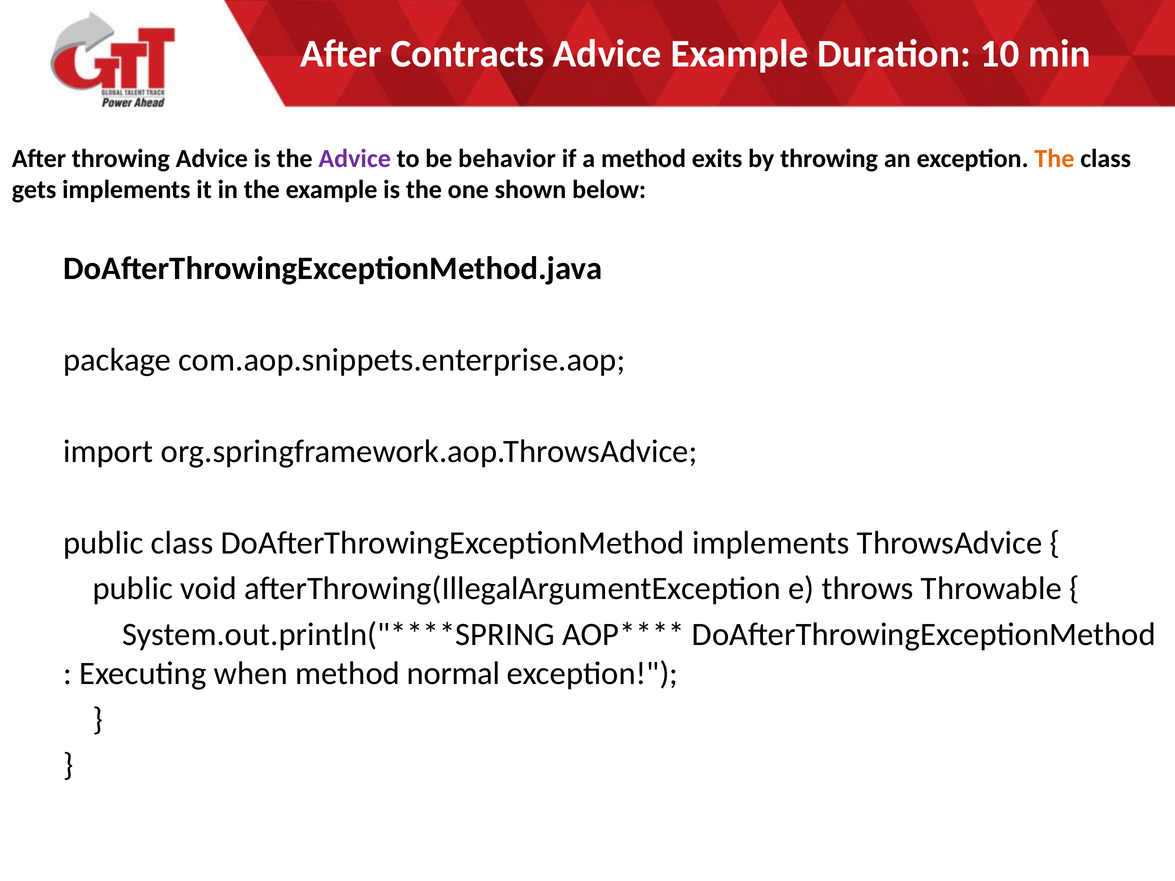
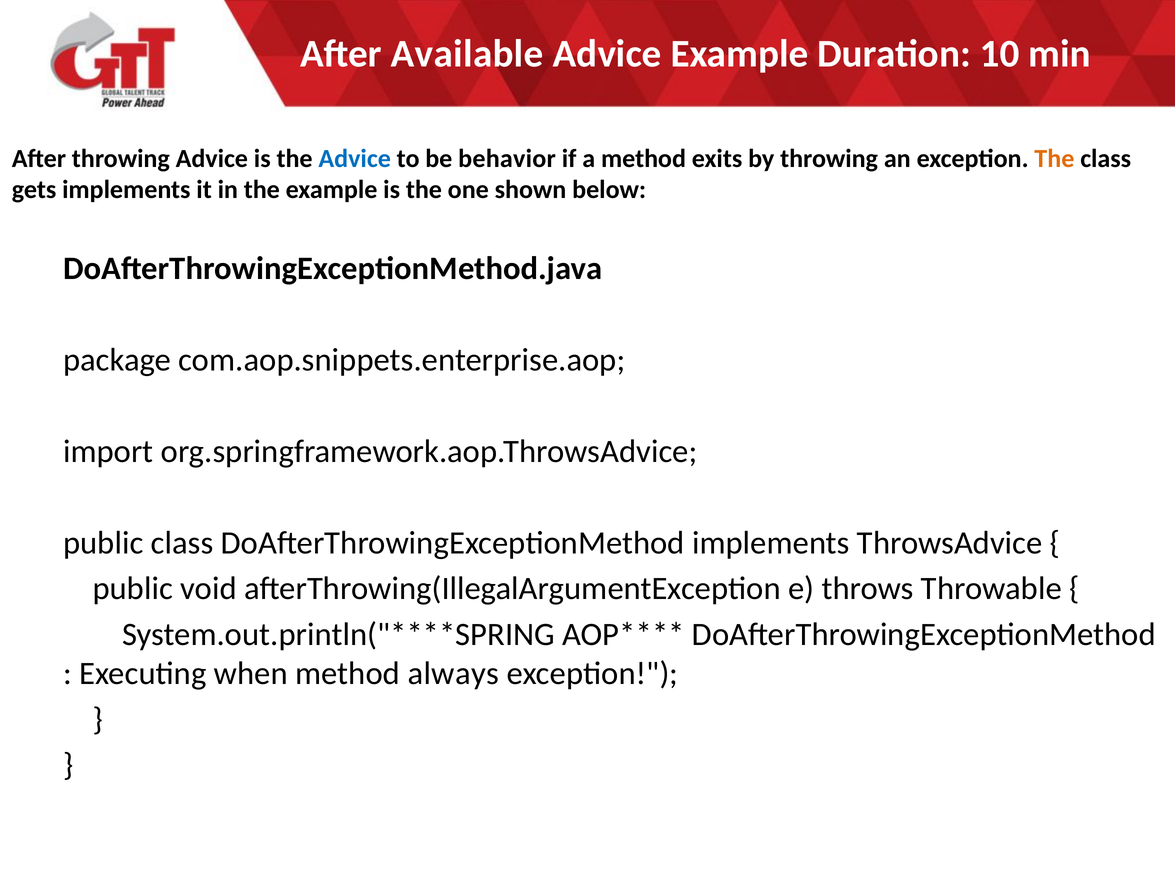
Contracts: Contracts -> Available
Advice at (355, 159) colour: purple -> blue
normal: normal -> always
